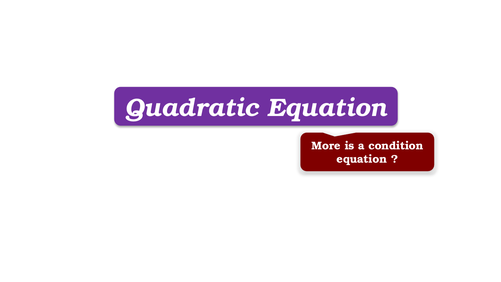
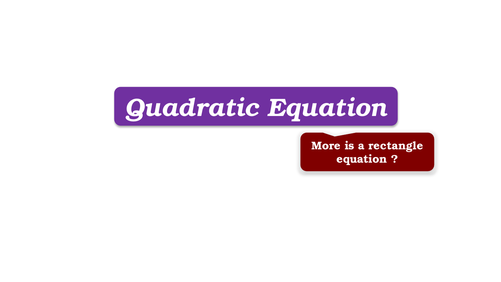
condition: condition -> rectangle
